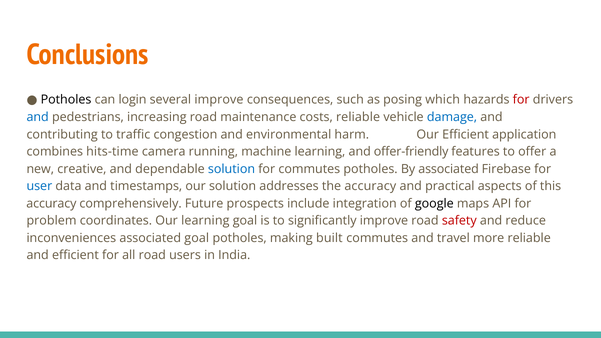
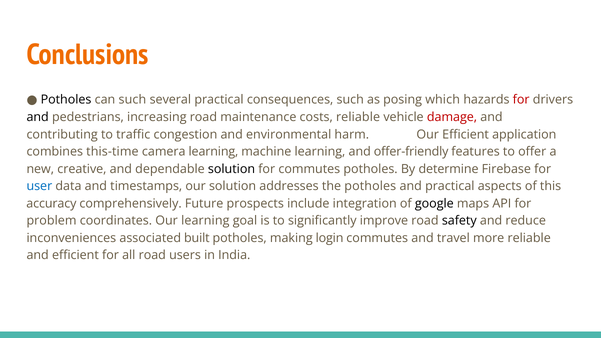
can login: login -> such
several improve: improve -> practical
and at (38, 117) colour: blue -> black
damage colour: blue -> red
hits-time: hits-time -> this-time
camera running: running -> learning
solution at (232, 169) colour: blue -> black
By associated: associated -> determine
the accuracy: accuracy -> potholes
safety colour: red -> black
associated goal: goal -> built
built: built -> login
